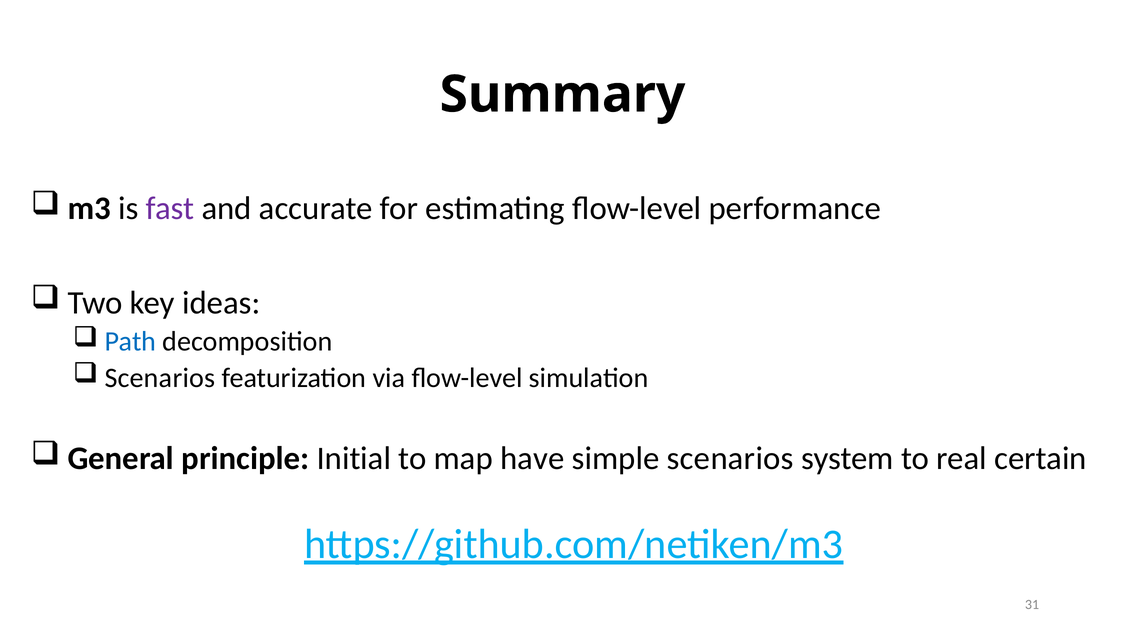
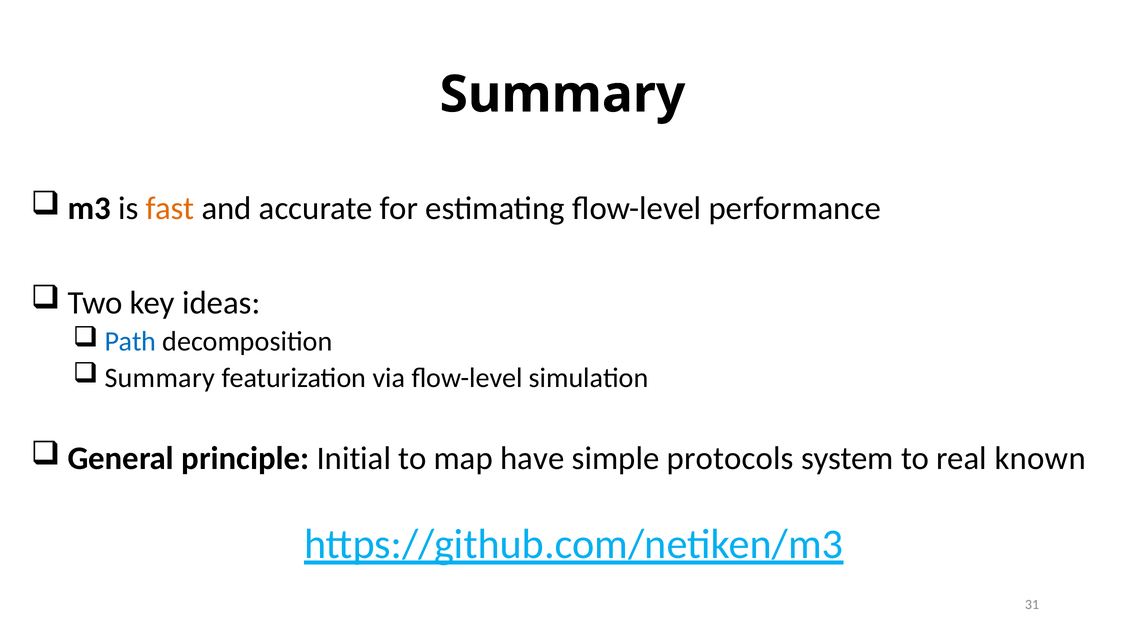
fast colour: purple -> orange
Scenarios at (160, 378): Scenarios -> Summary
simple scenarios: scenarios -> protocols
certain: certain -> known
